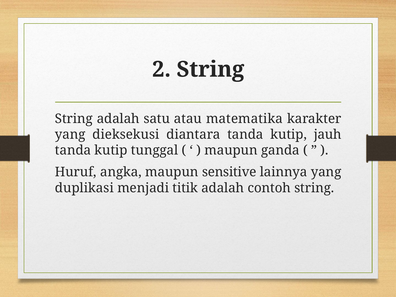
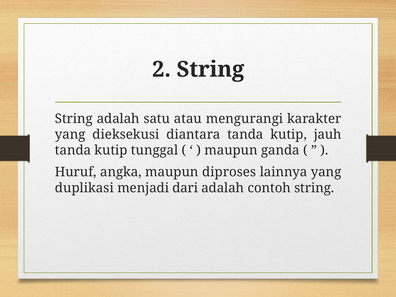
matematika: matematika -> mengurangi
sensitive: sensitive -> diproses
titik: titik -> dari
